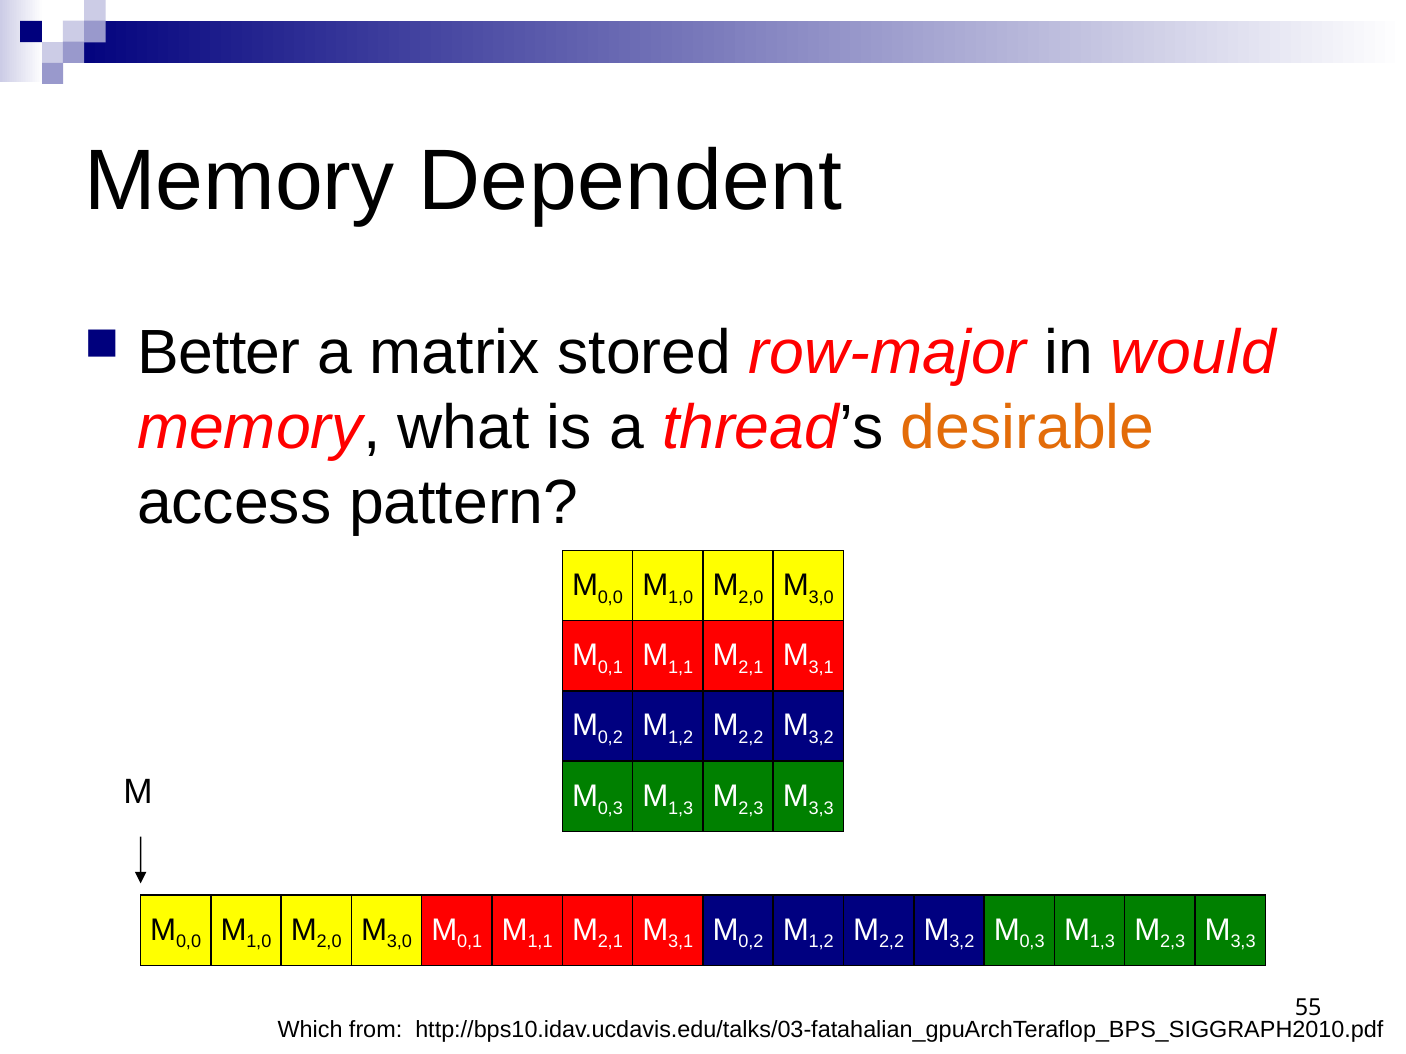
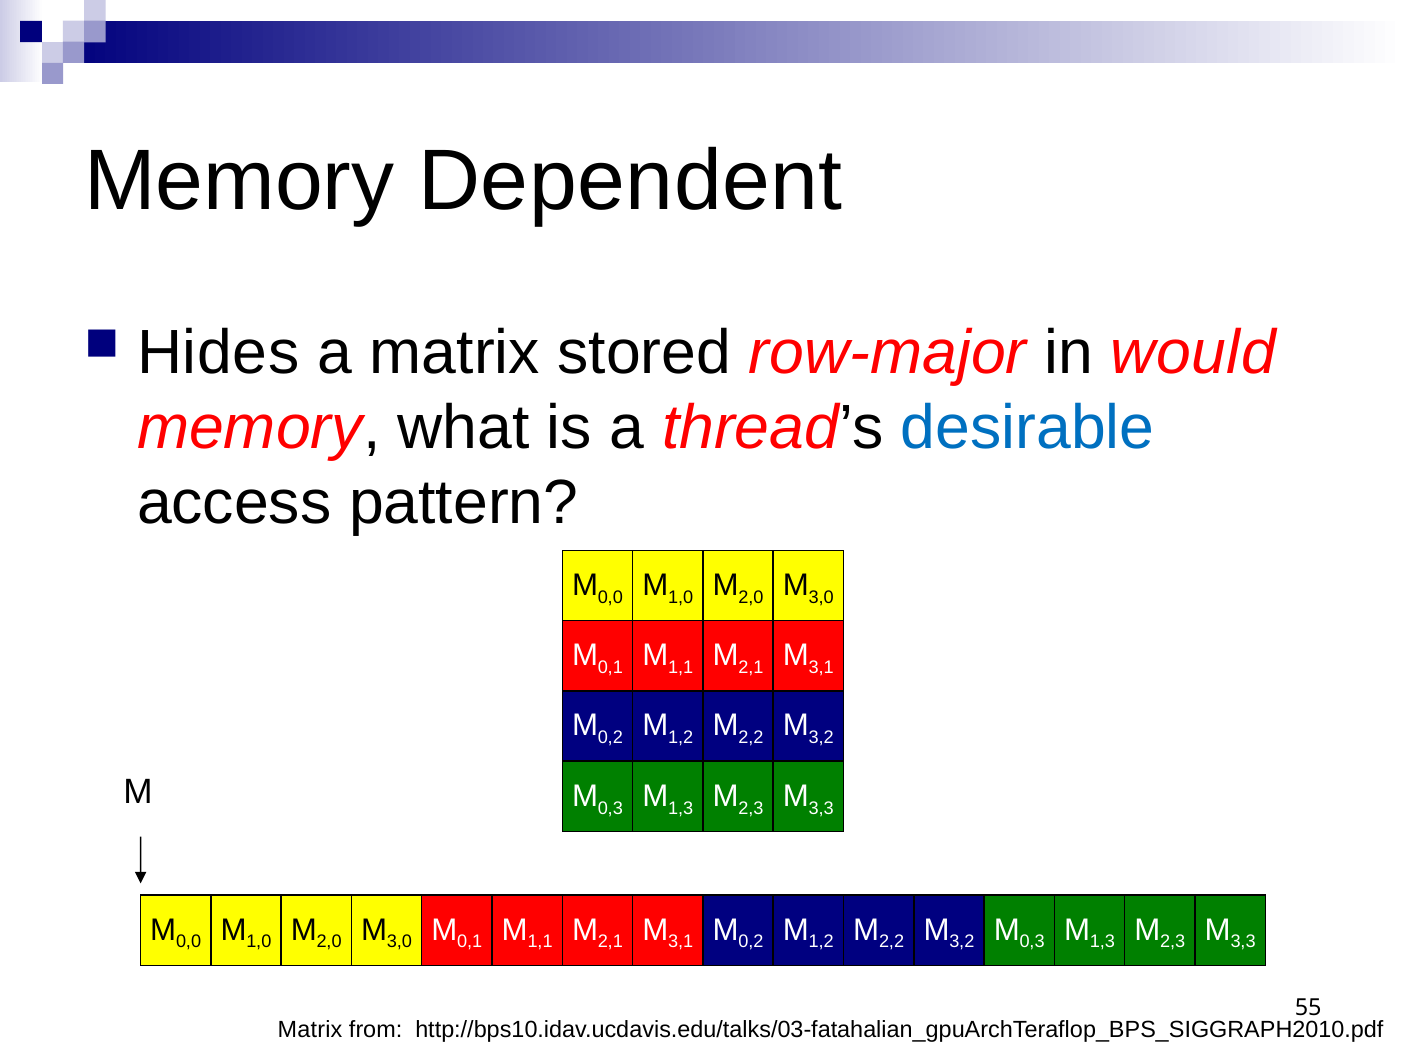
Better: Better -> Hides
desirable colour: orange -> blue
Which at (310, 1030): Which -> Matrix
